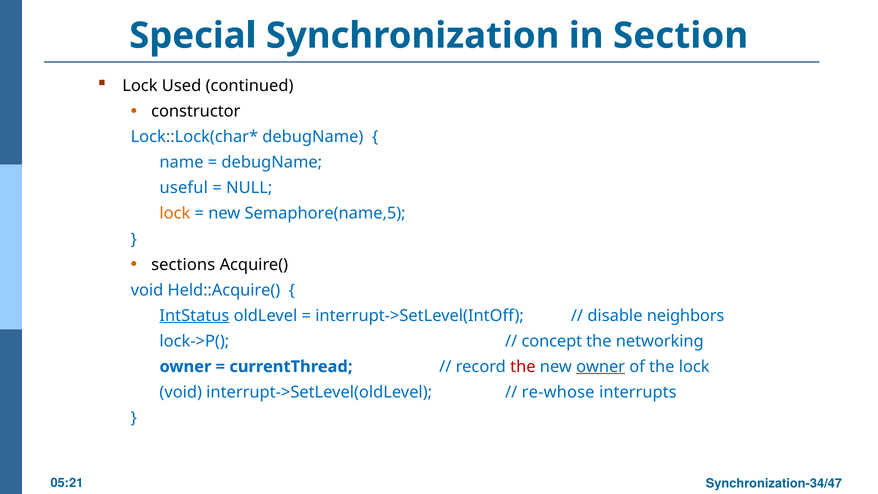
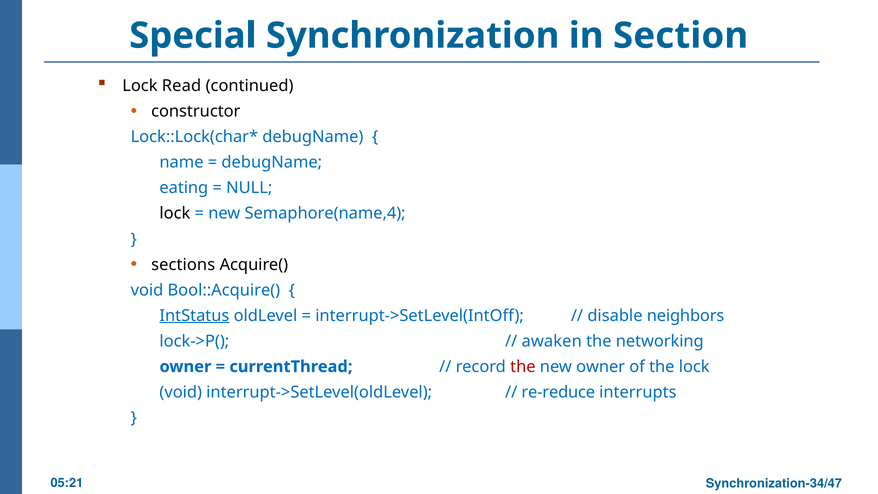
Used: Used -> Read
useful: useful -> eating
lock at (175, 214) colour: orange -> black
Semaphore(name,5: Semaphore(name,5 -> Semaphore(name,4
Held::Acquire(: Held::Acquire( -> Bool::Acquire(
concept: concept -> awaken
owner at (601, 367) underline: present -> none
re-whose: re-whose -> re-reduce
